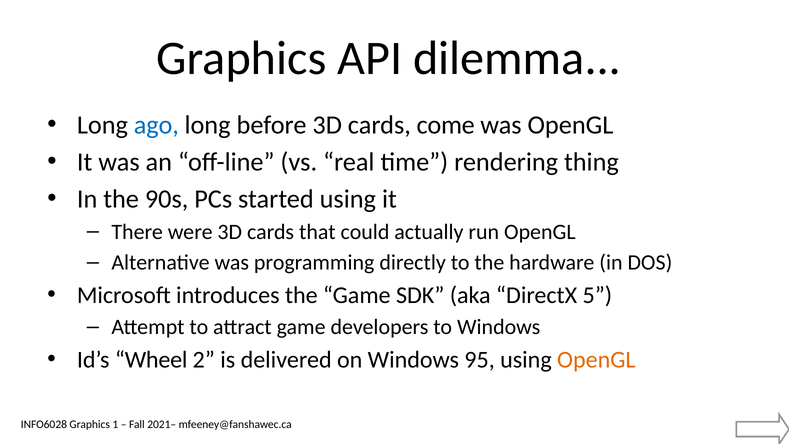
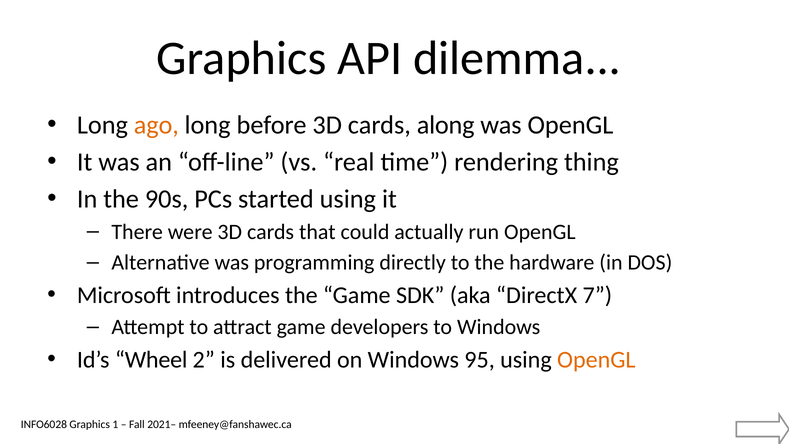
ago colour: blue -> orange
come: come -> along
5: 5 -> 7
